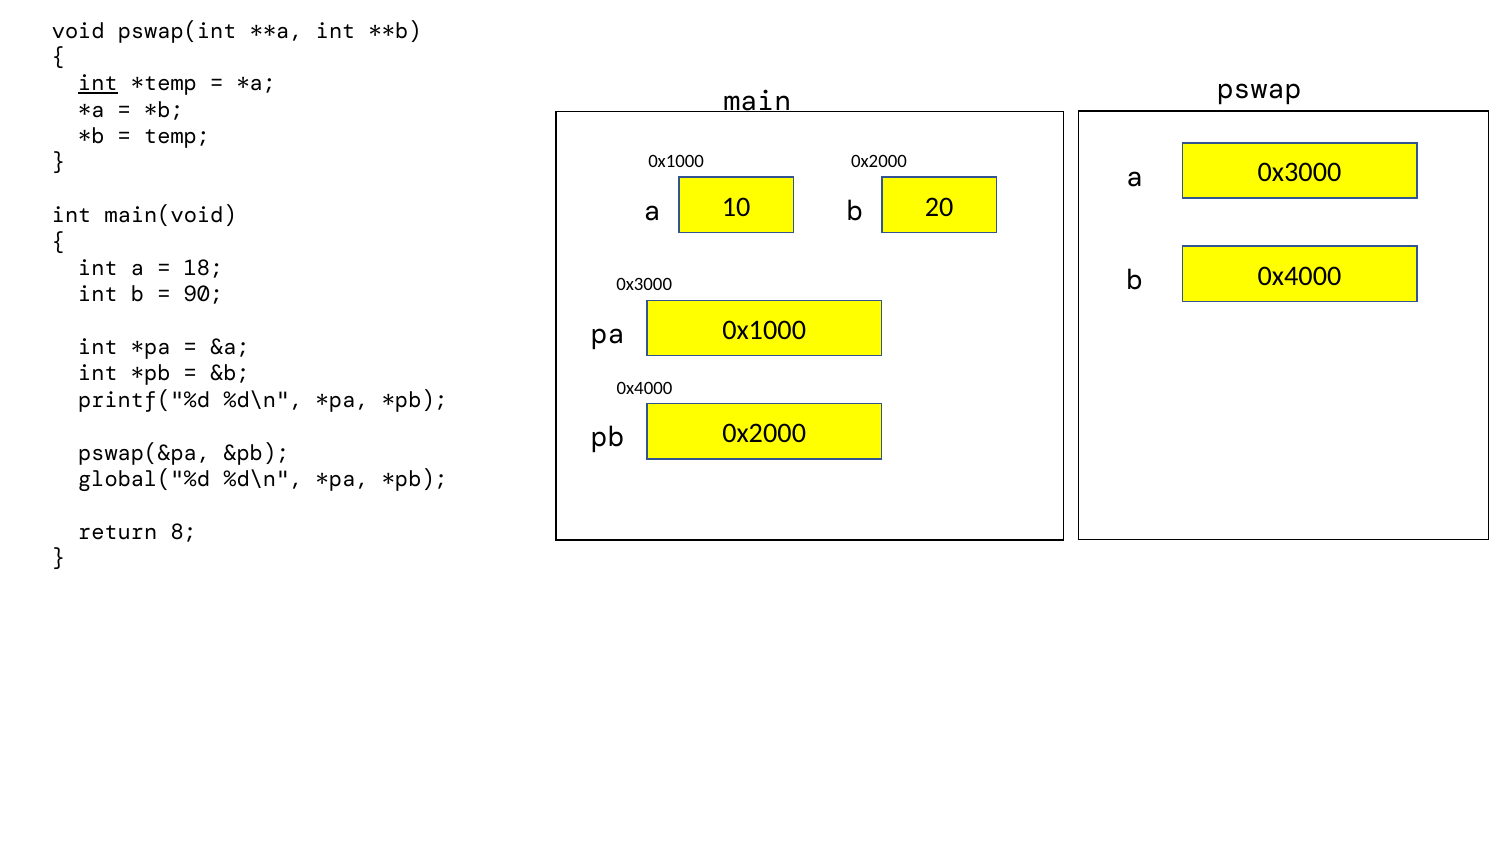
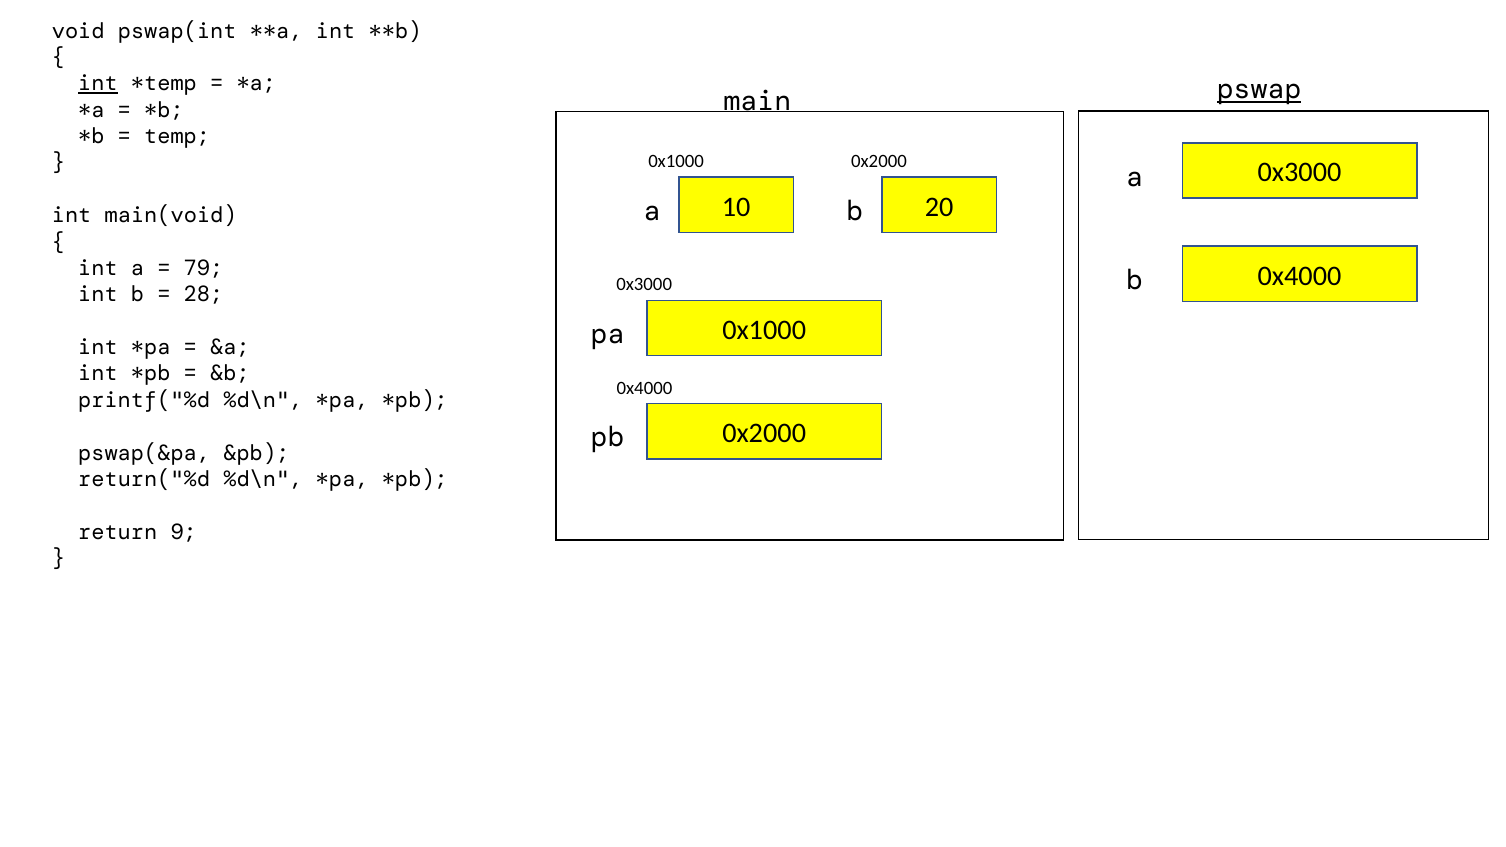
pswap underline: none -> present
18: 18 -> 79
90: 90 -> 28
global("%d: global("%d -> return("%d
8: 8 -> 9
